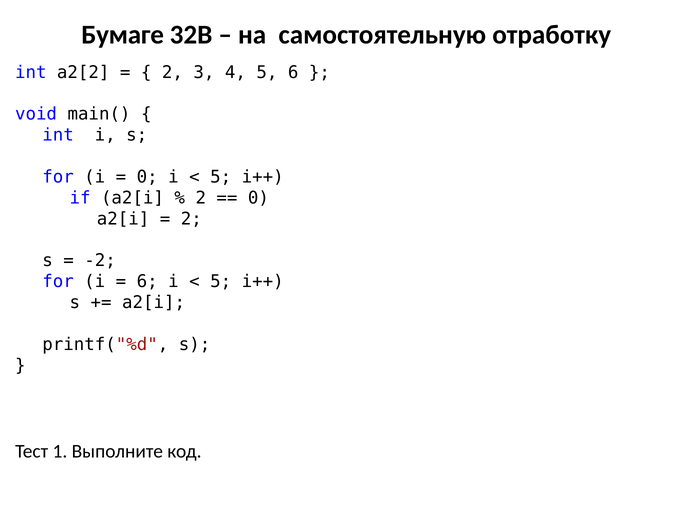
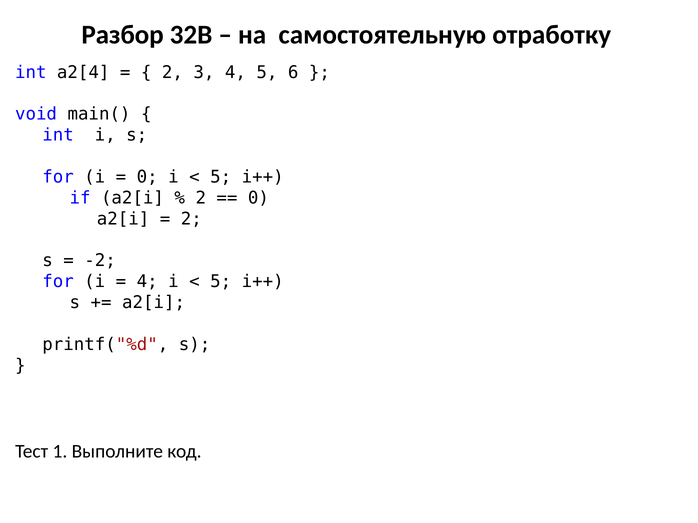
Бумаге: Бумаге -> Разбор
a2[2: a2[2 -> a2[4
6 at (147, 282): 6 -> 4
